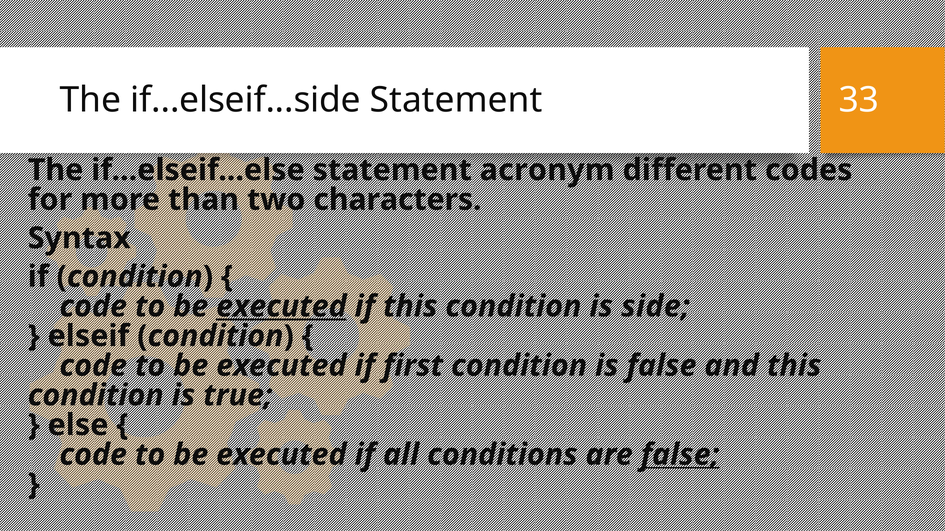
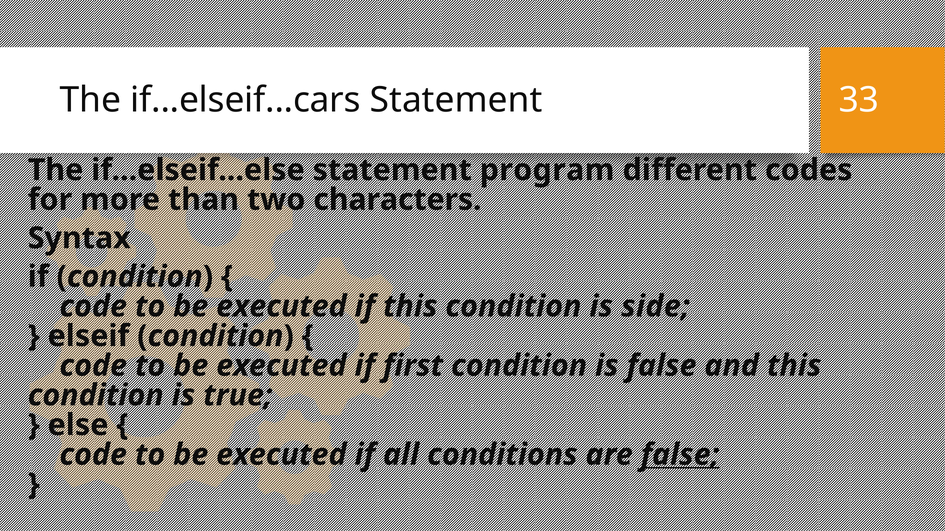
if...elseif...side: if...elseif...side -> if...elseif...cars
acronym: acronym -> program
executed at (281, 307) underline: present -> none
